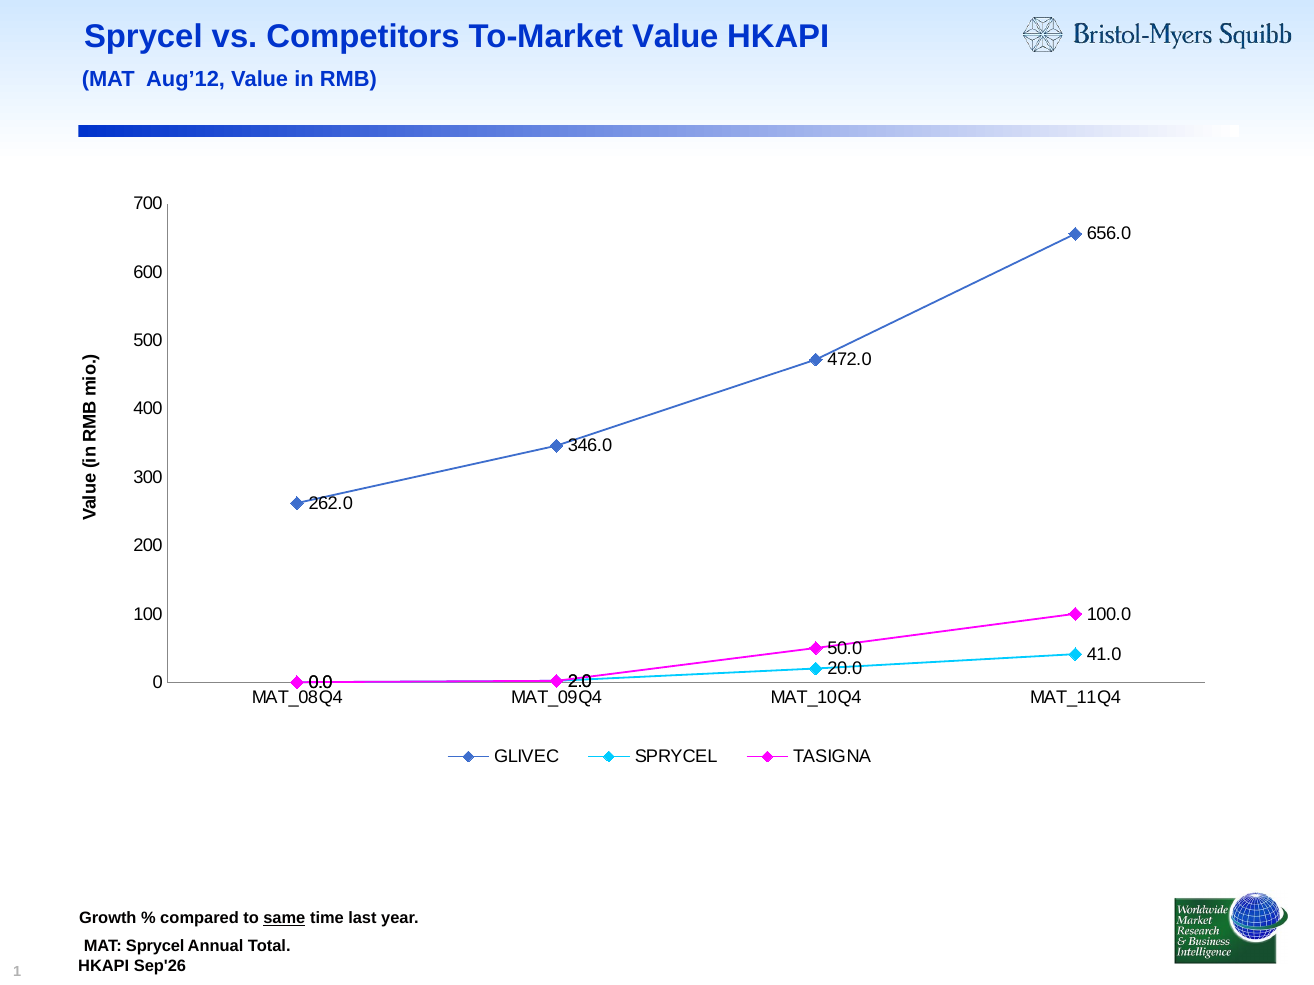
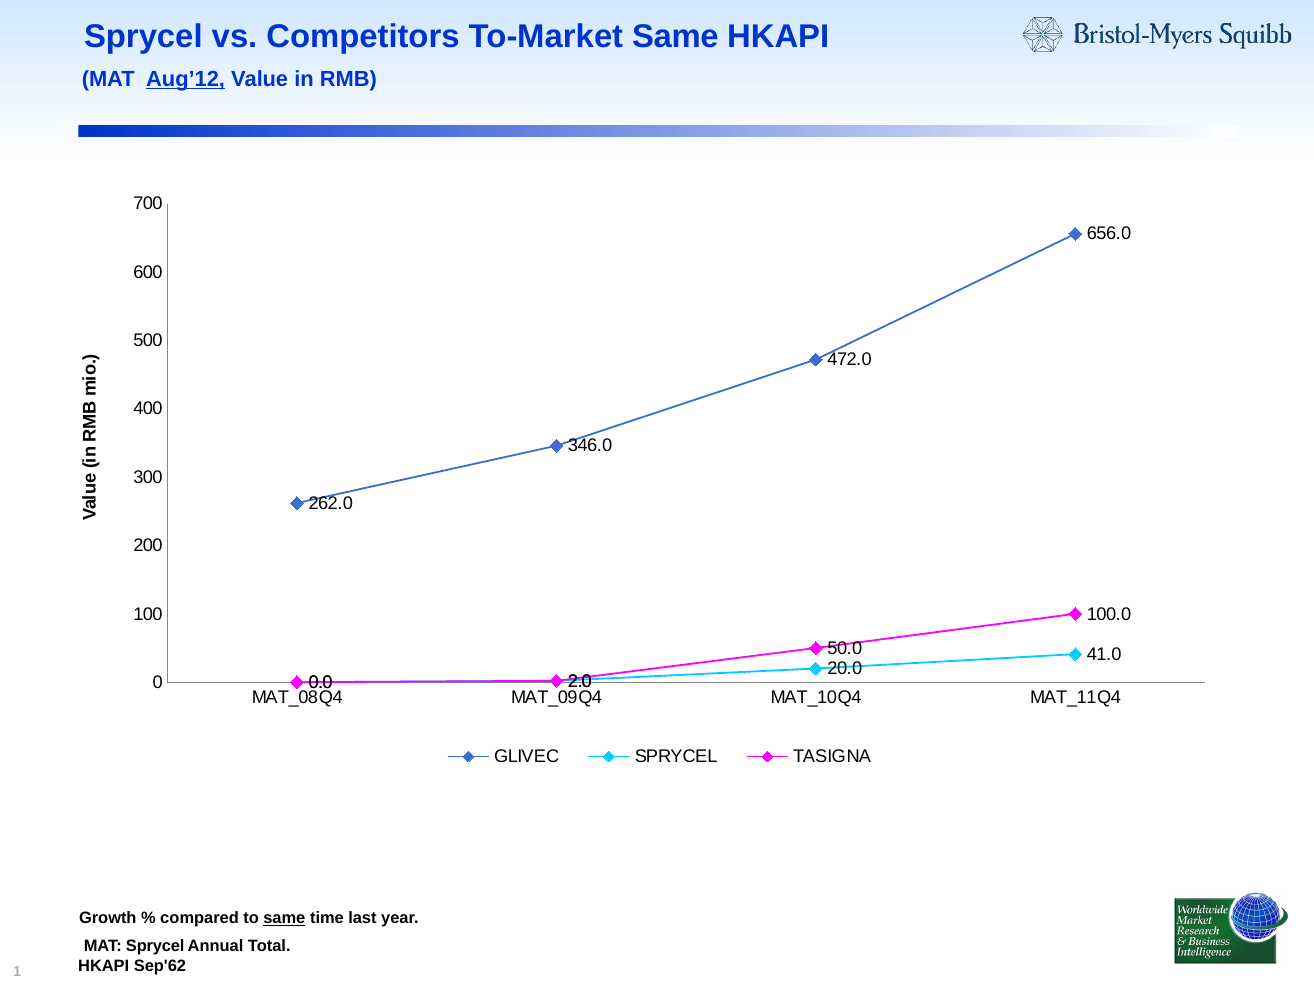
To-Market Value: Value -> Same
Aug’12 underline: none -> present
Sep'26: Sep'26 -> Sep'62
